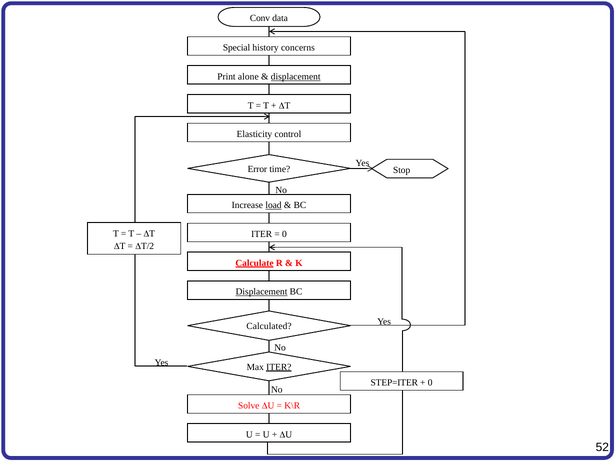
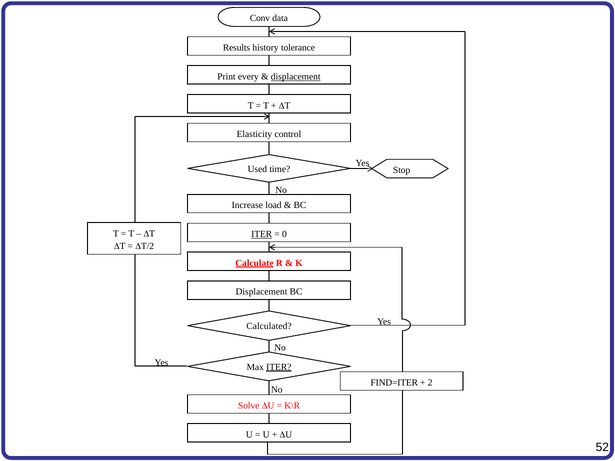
Special: Special -> Results
concerns: concerns -> tolerance
alone: alone -> every
Error: Error -> Used
load underline: present -> none
ITER at (262, 234) underline: none -> present
Displacement at (262, 292) underline: present -> none
STEP=ITER: STEP=ITER -> FIND=ITER
0 at (430, 383): 0 -> 2
